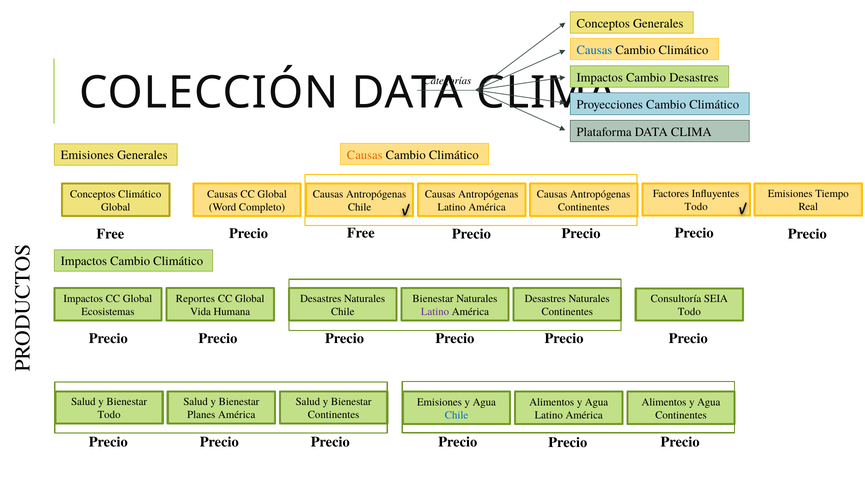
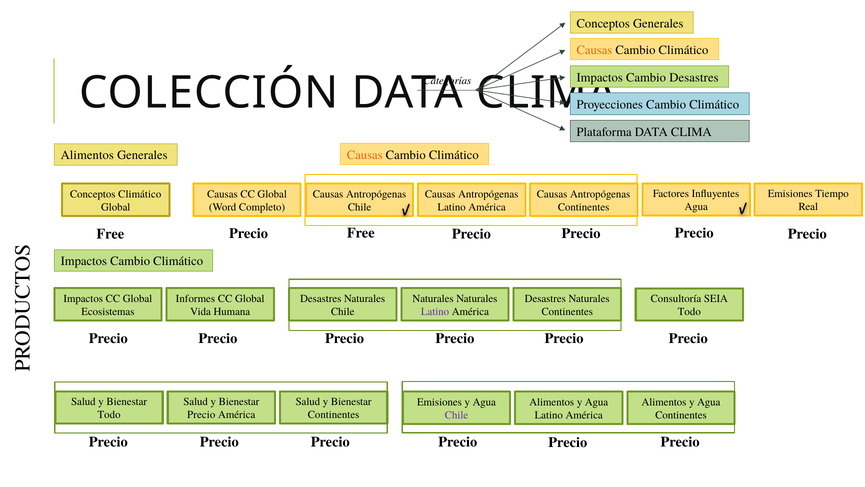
Causas at (594, 50) colour: blue -> orange
Emisiones at (87, 155): Emisiones -> Alimentos
Todo at (696, 207): Todo -> Agua
Reportes: Reportes -> Informes
Bienestar at (433, 298): Bienestar -> Naturales
Planes at (201, 414): Planes -> Precio
Chile at (457, 415) colour: blue -> purple
